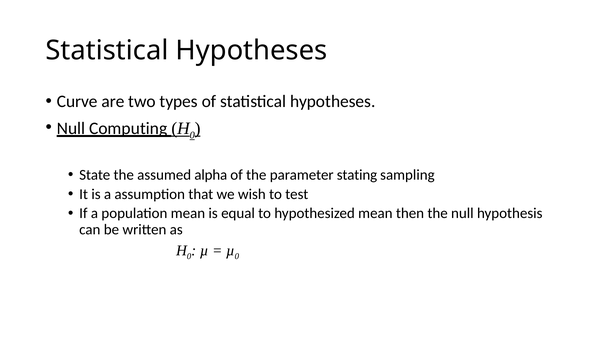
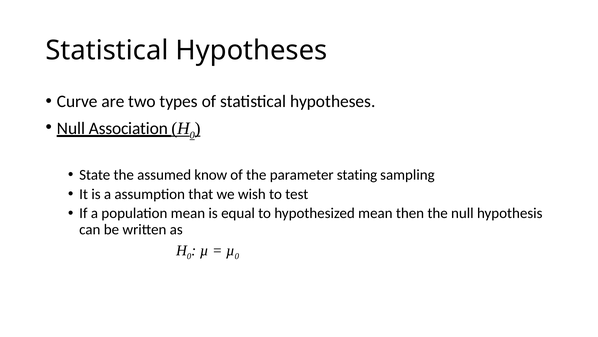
Computing: Computing -> Association
alpha: alpha -> know
